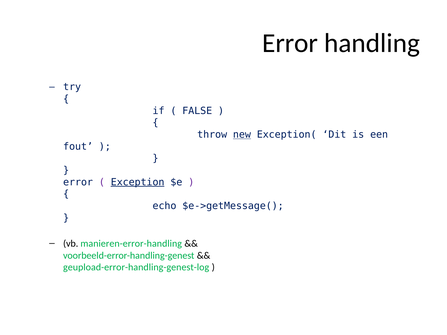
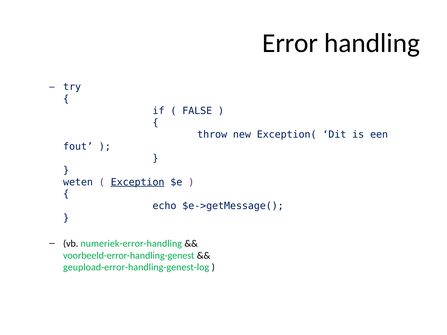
new underline: present -> none
error at (78, 182): error -> weten
manieren-error-handling: manieren-error-handling -> numeriek-error-handling
